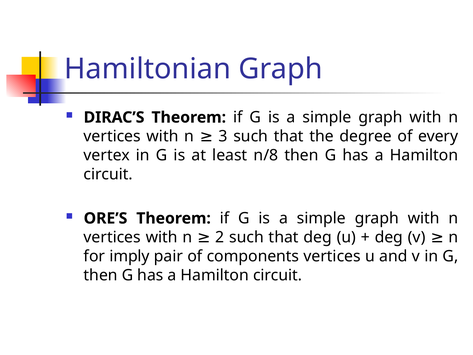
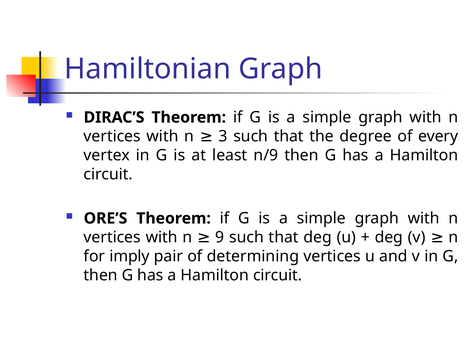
n/8: n/8 -> n/9
2: 2 -> 9
components: components -> determining
